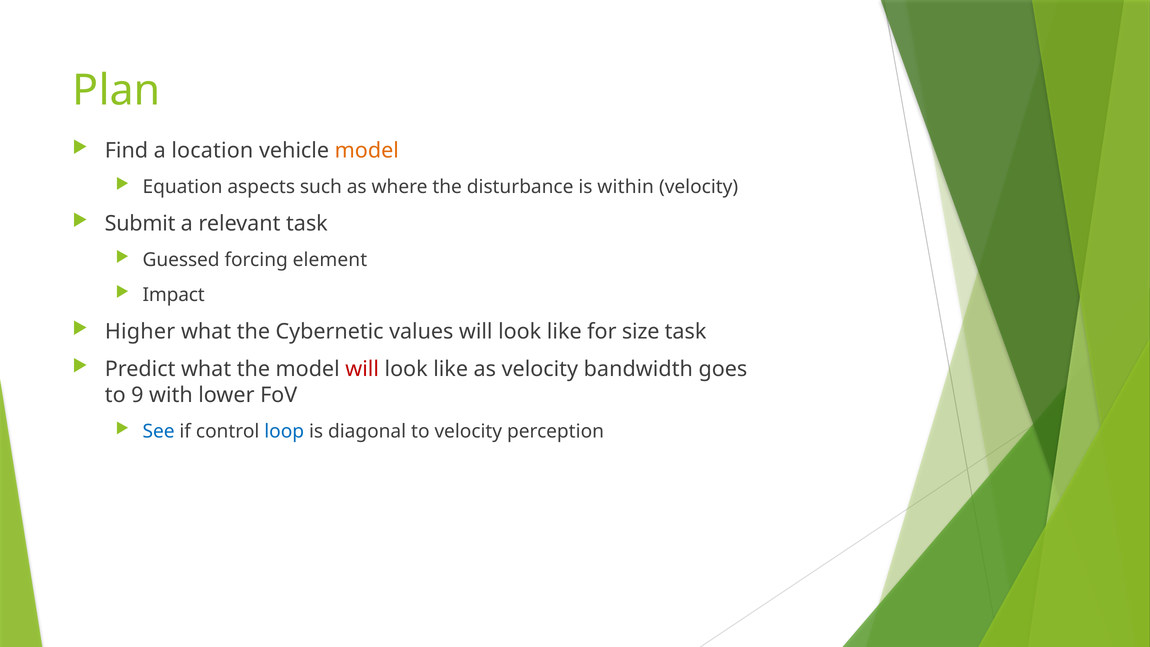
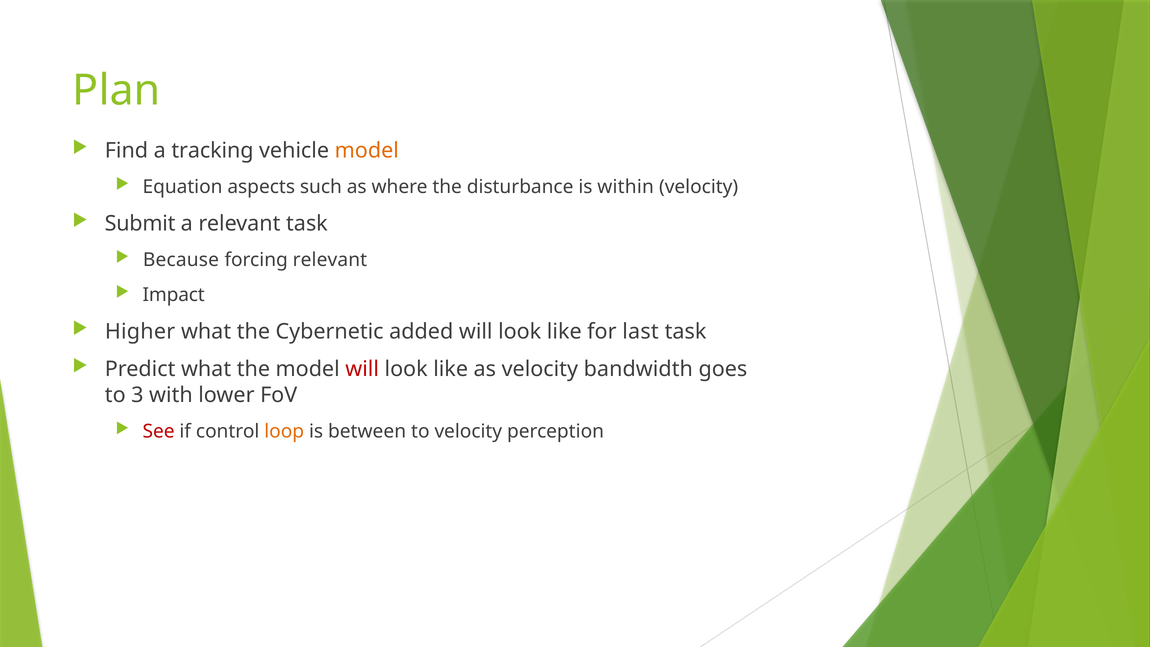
location: location -> tracking
Guessed: Guessed -> Because
forcing element: element -> relevant
values: values -> added
size: size -> last
9: 9 -> 3
See colour: blue -> red
loop colour: blue -> orange
diagonal: diagonal -> between
